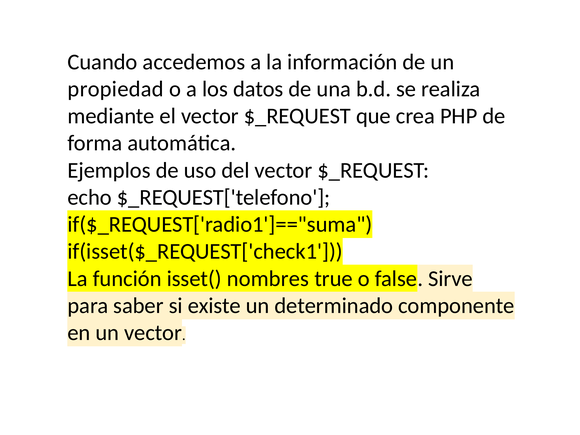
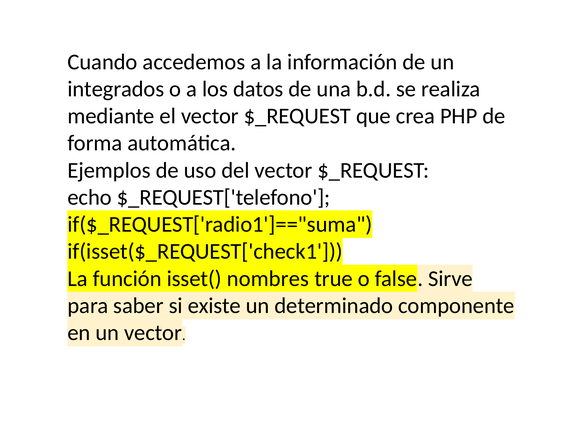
propiedad: propiedad -> integrados
